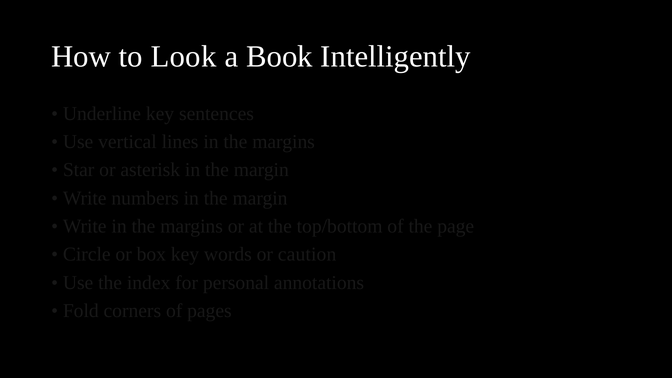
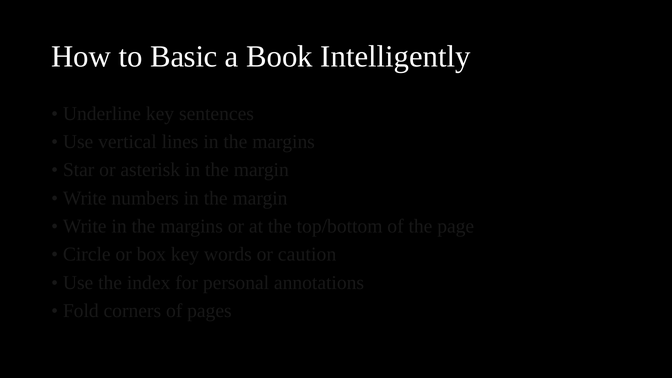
Look: Look -> Basic
